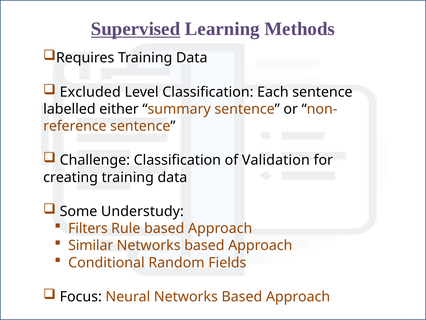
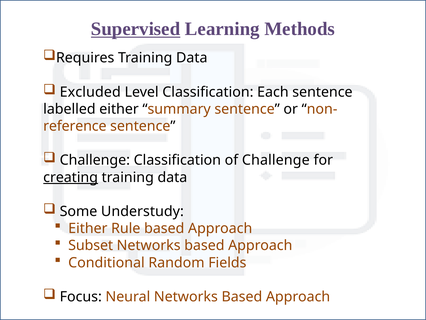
of Validation: Validation -> Challenge
creating underline: none -> present
Filters at (88, 228): Filters -> Either
Similar: Similar -> Subset
